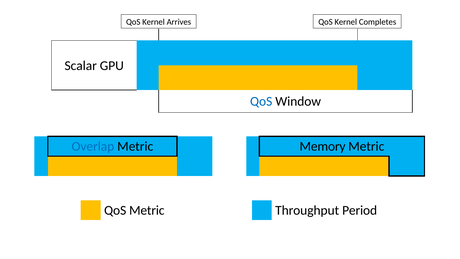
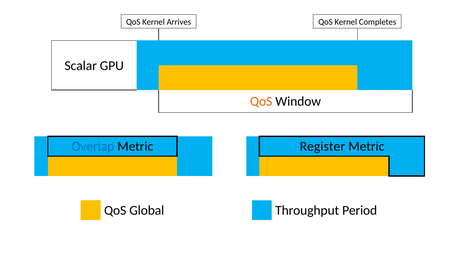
QoS at (261, 101) colour: blue -> orange
Memory: Memory -> Register
QoS Metric: Metric -> Global
